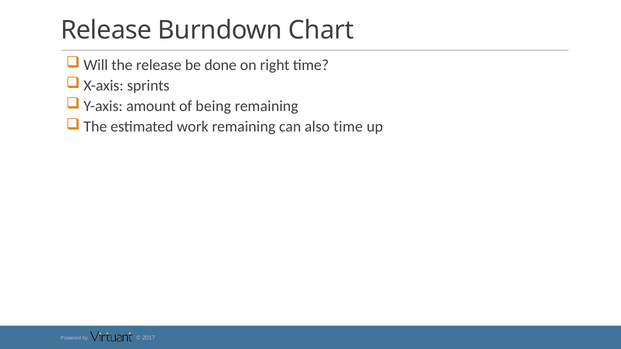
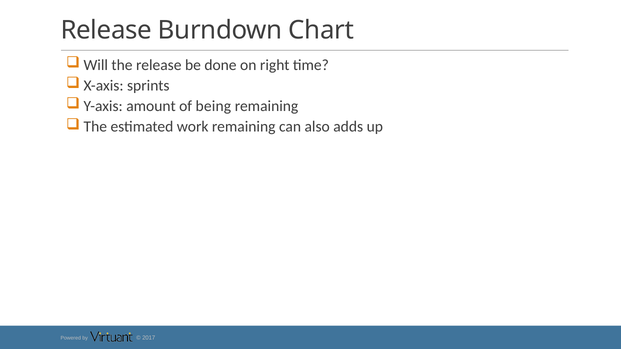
also time: time -> adds
